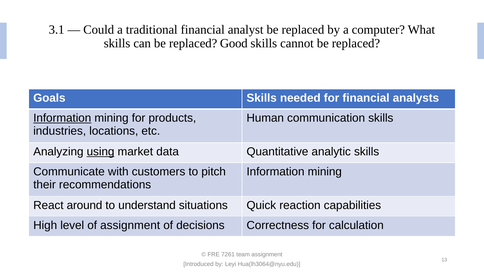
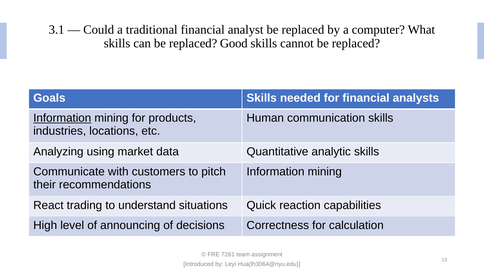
using underline: present -> none
around: around -> trading
of assignment: assignment -> announcing
